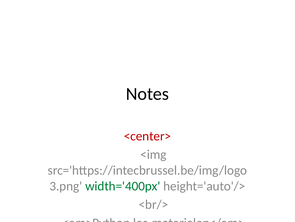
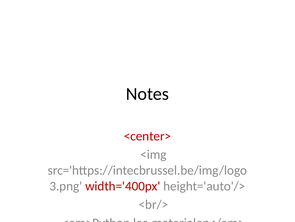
width='400px colour: green -> red
